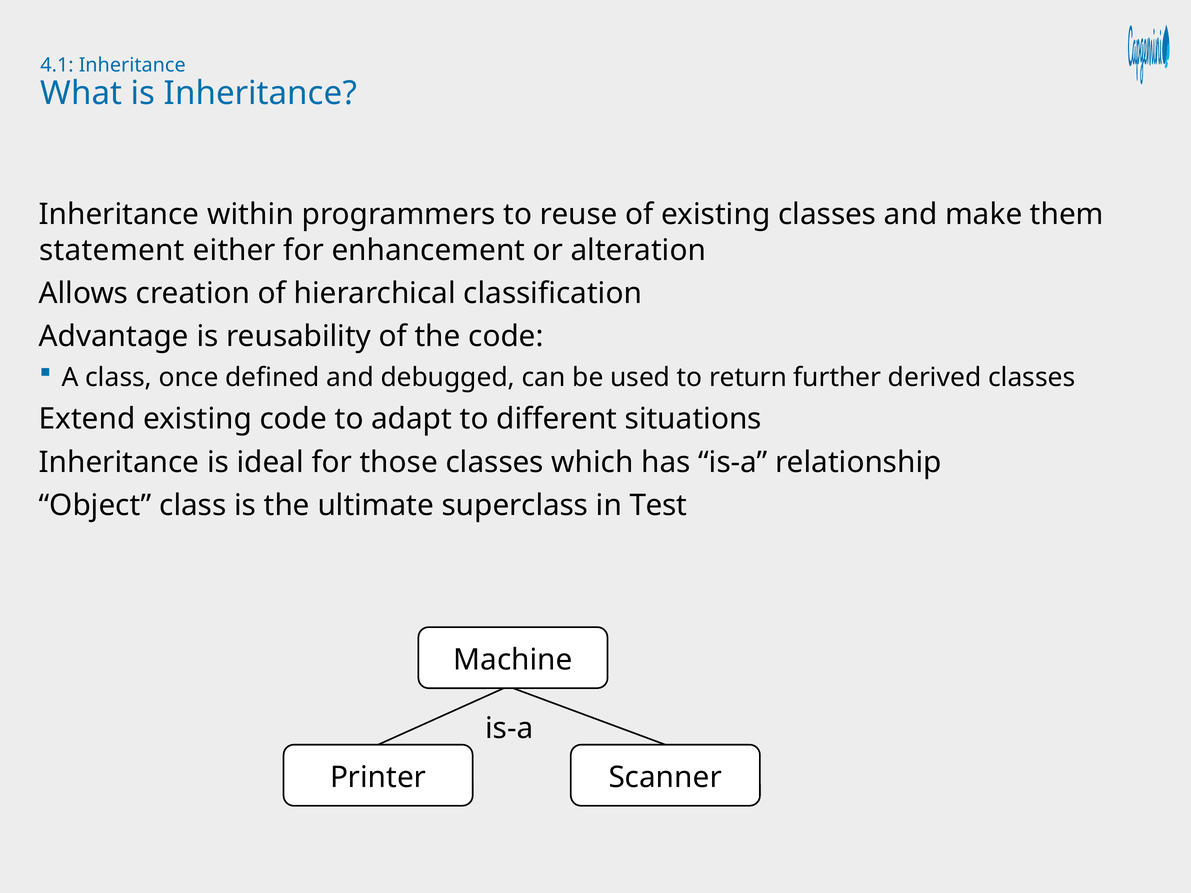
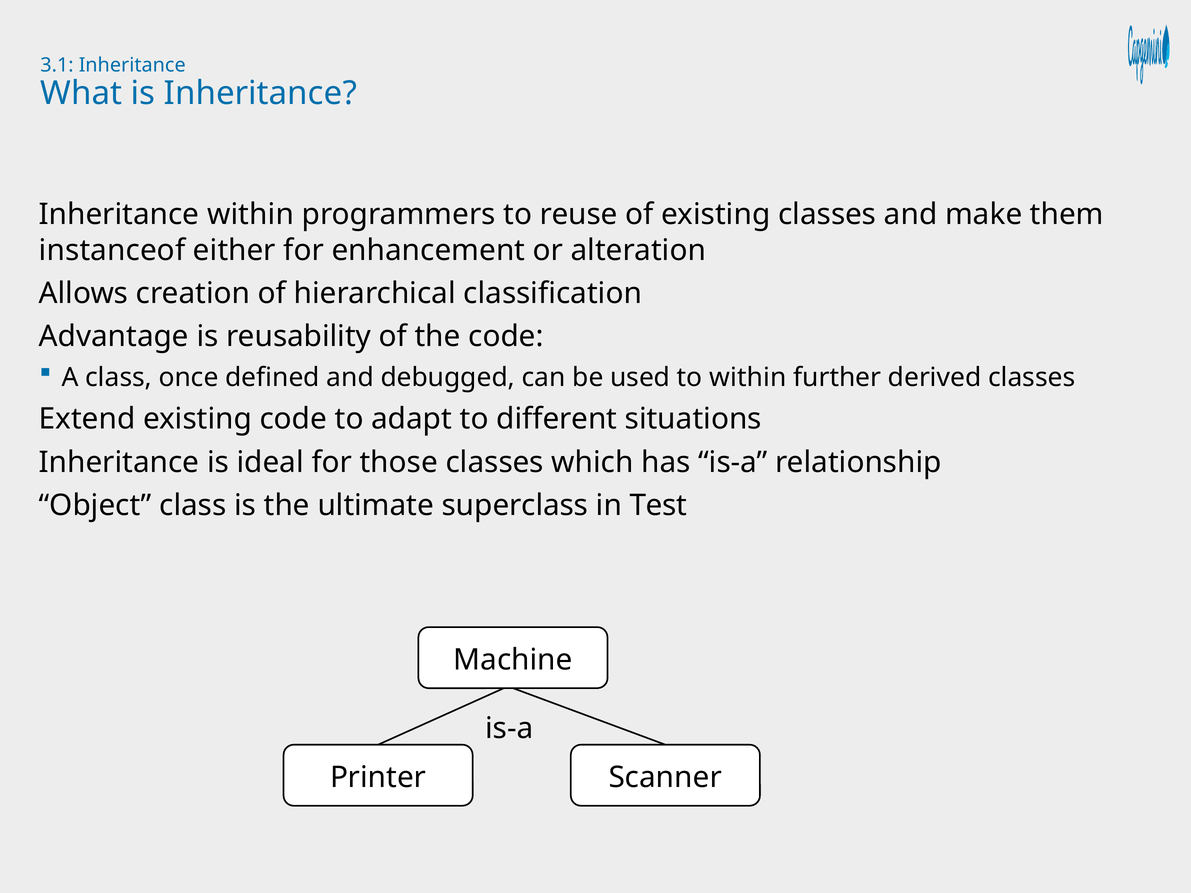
4.1: 4.1 -> 3.1
statement: statement -> instanceof
to return: return -> within
